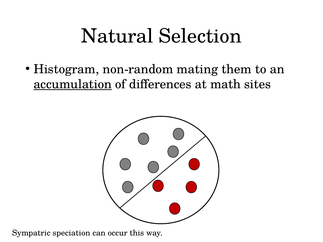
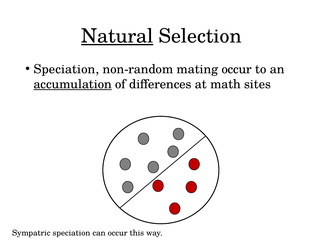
Natural underline: none -> present
Histogram at (66, 69): Histogram -> Speciation
mating them: them -> occur
